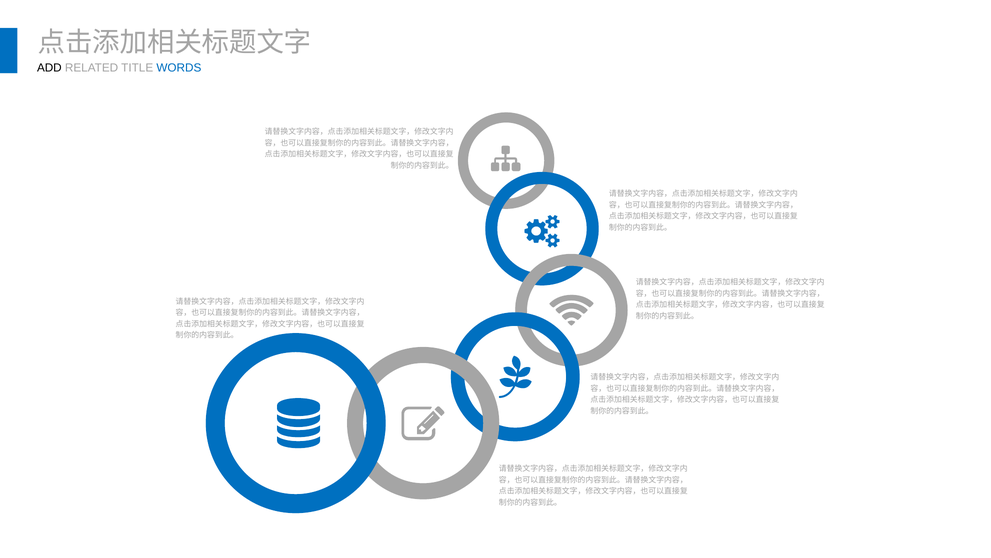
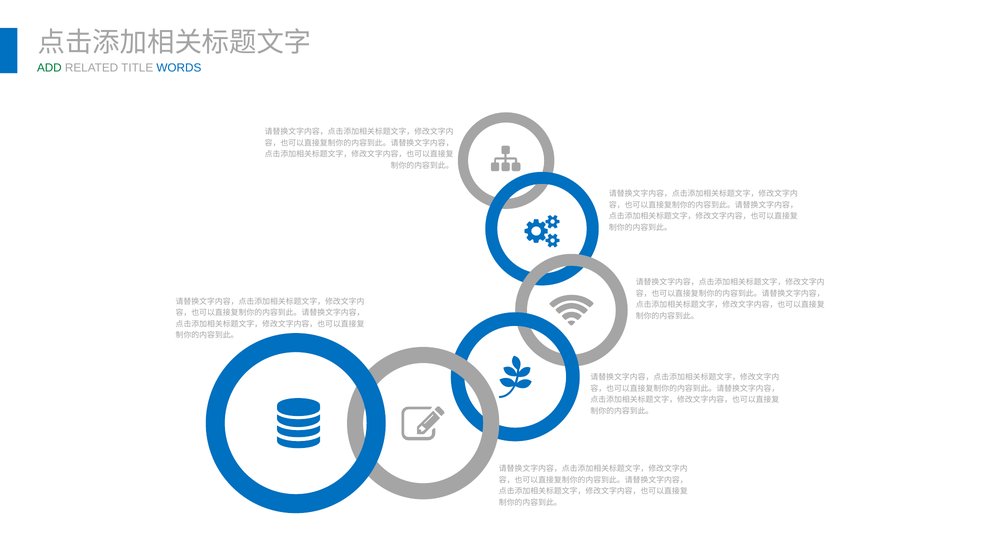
ADD colour: black -> green
